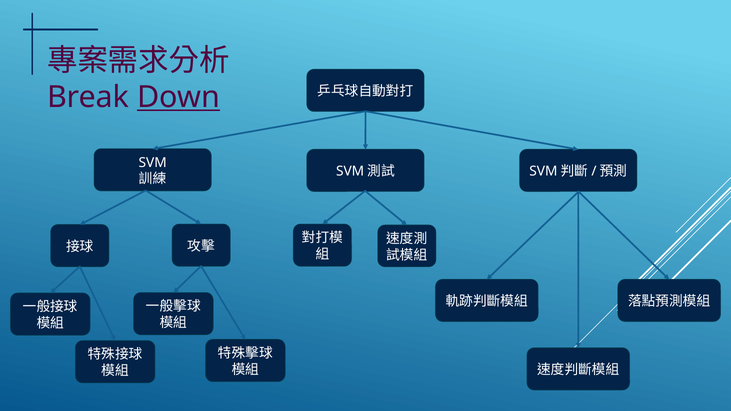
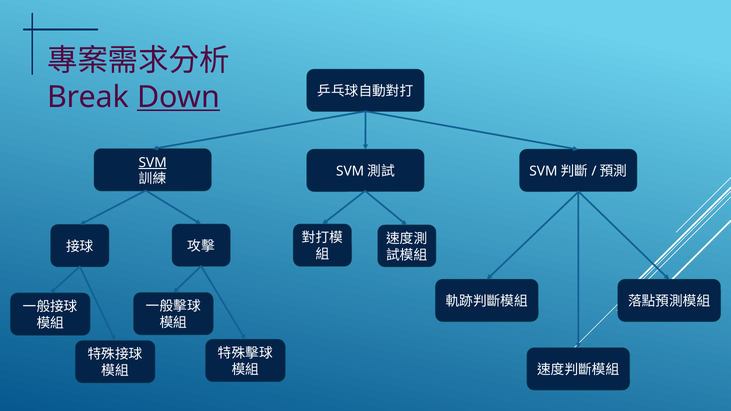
SVM underline: none -> present
